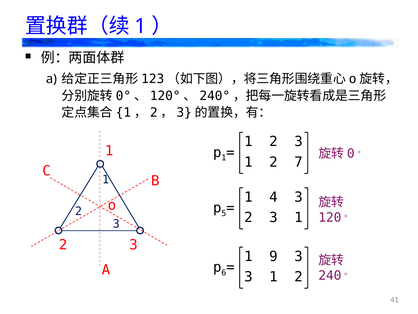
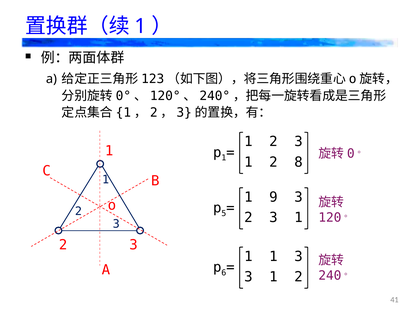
7: 7 -> 8
4: 4 -> 9
1 9: 9 -> 1
